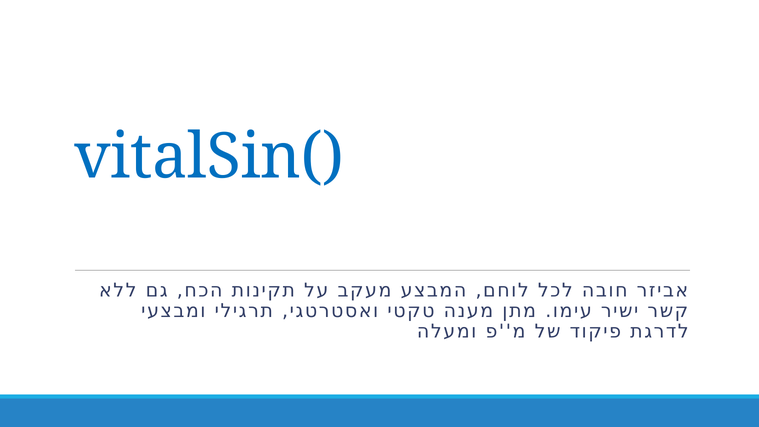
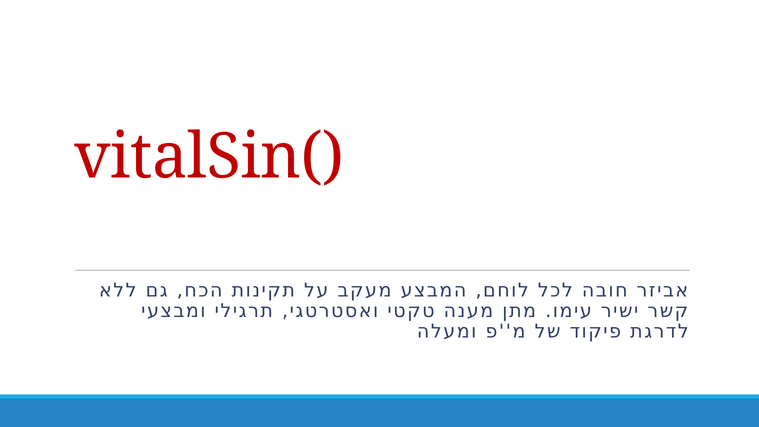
vitalSin( colour: blue -> red
